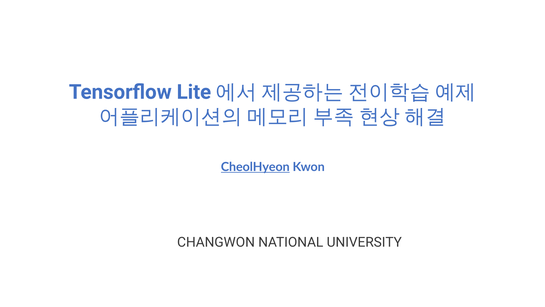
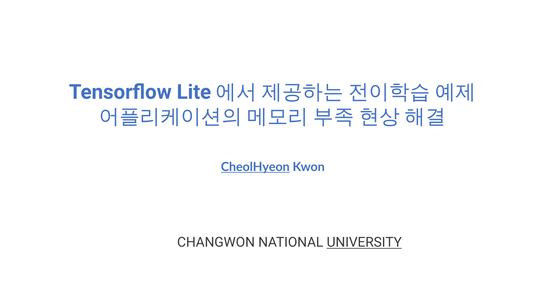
UNIVERSITY underline: none -> present
